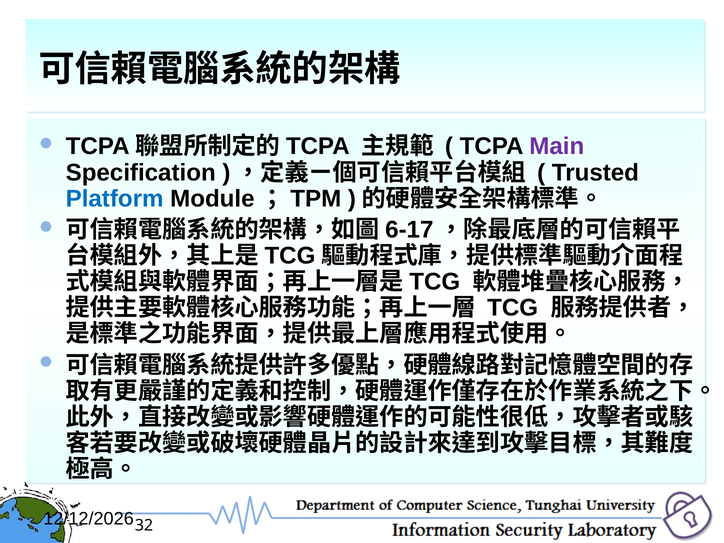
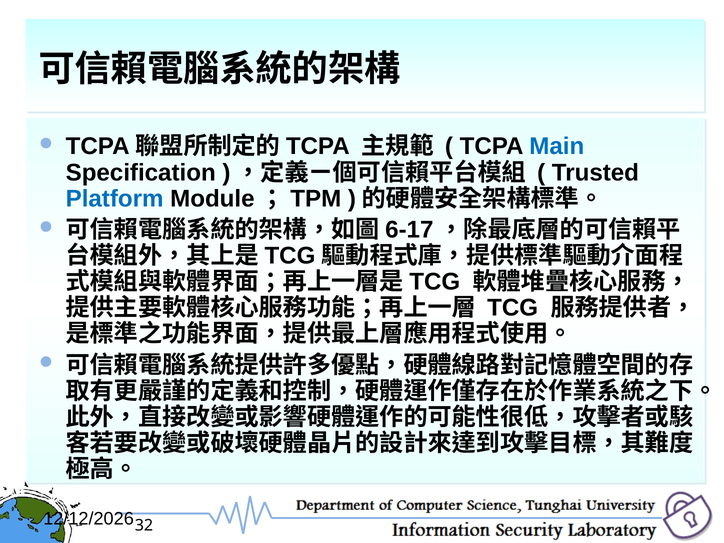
Main colour: purple -> blue
